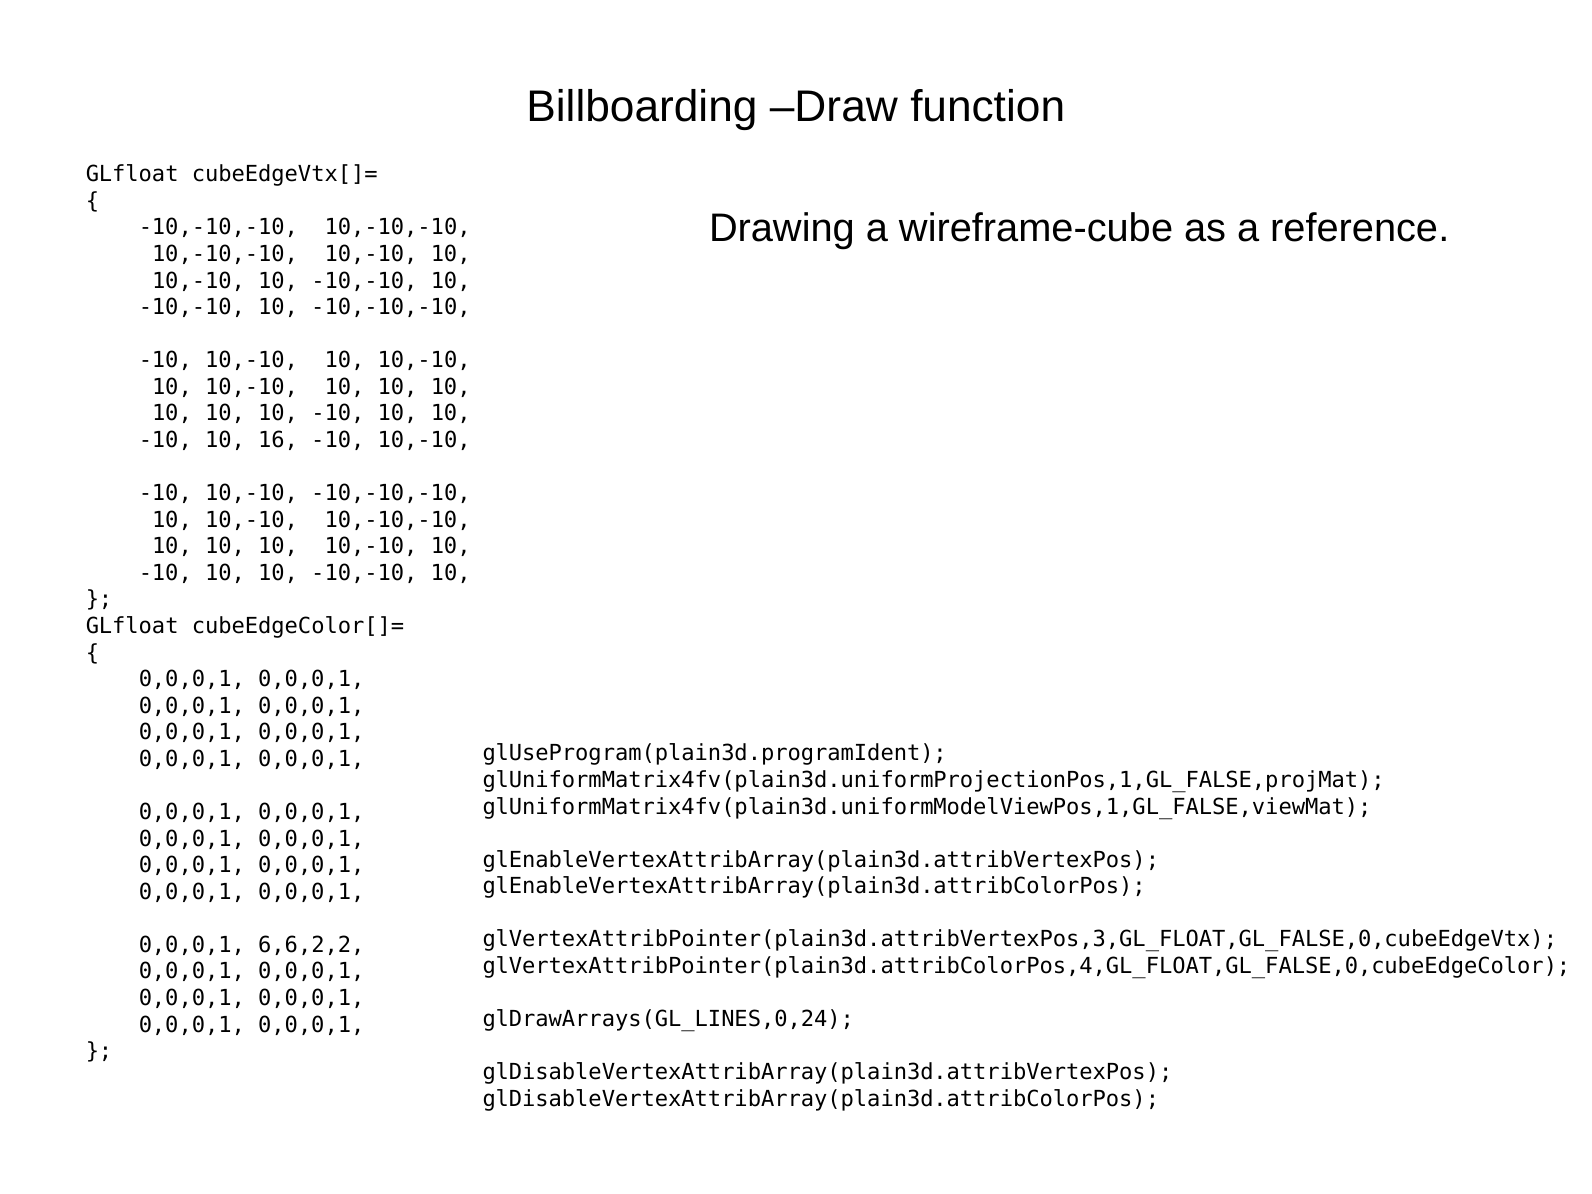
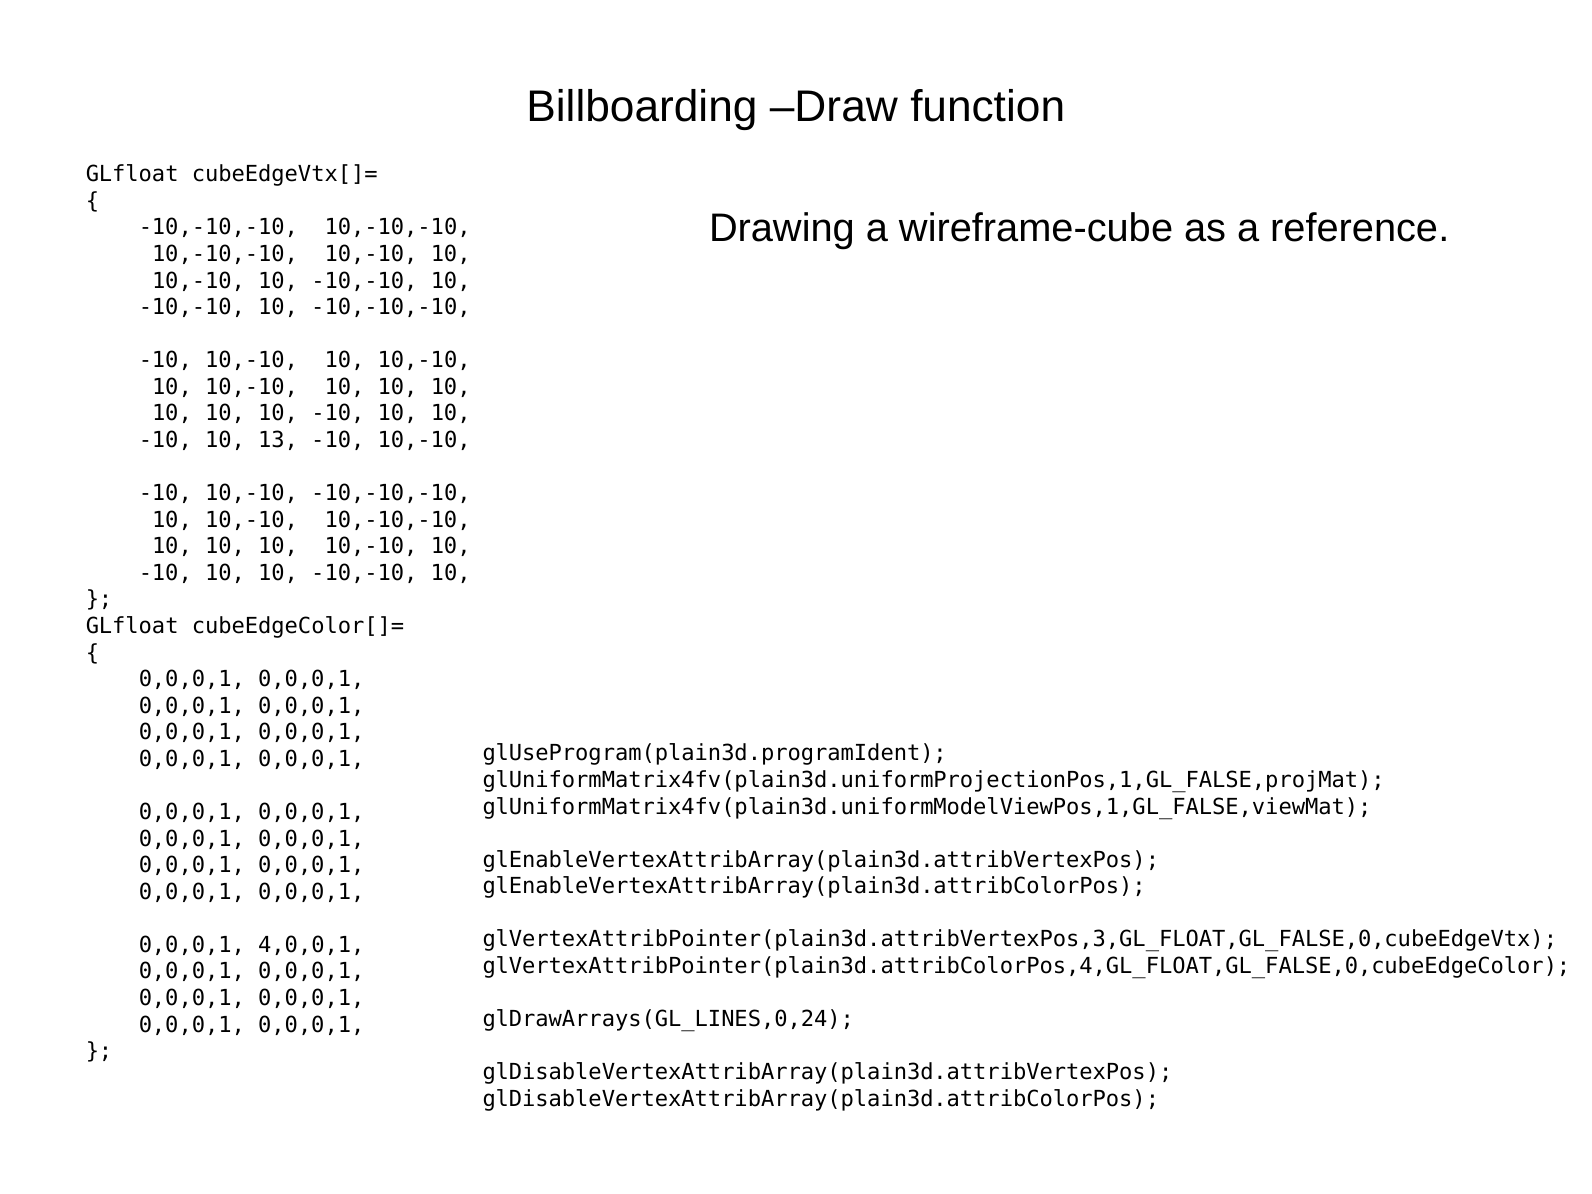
16: 16 -> 13
6,6,2,2: 6,6,2,2 -> 4,0,0,1
